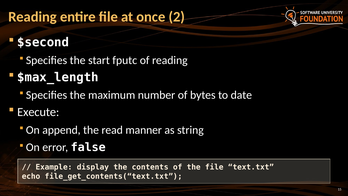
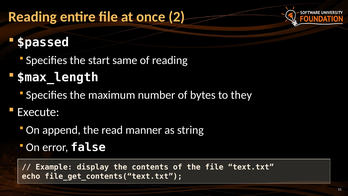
$second: $second -> $passed
fputc: fputc -> same
date: date -> they
